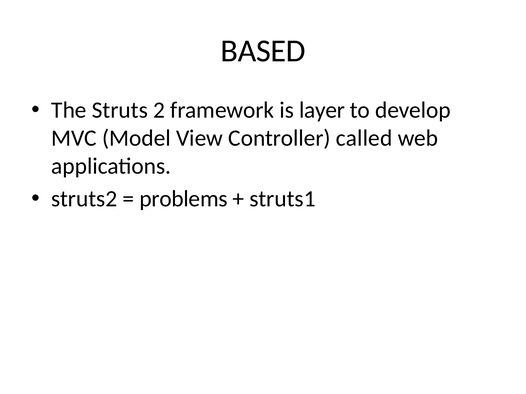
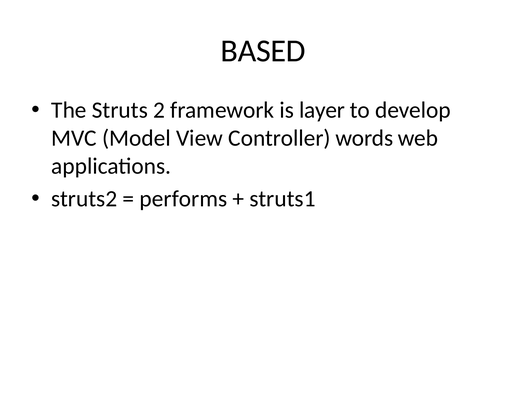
called: called -> words
problems: problems -> performs
